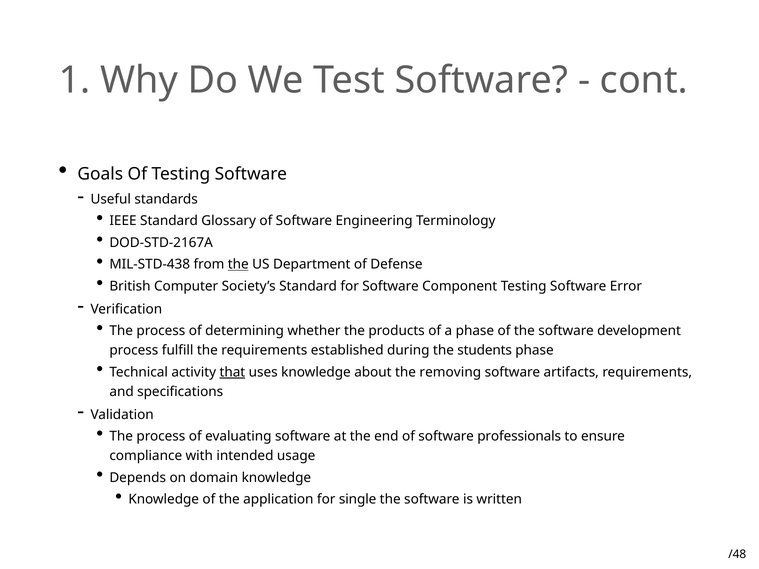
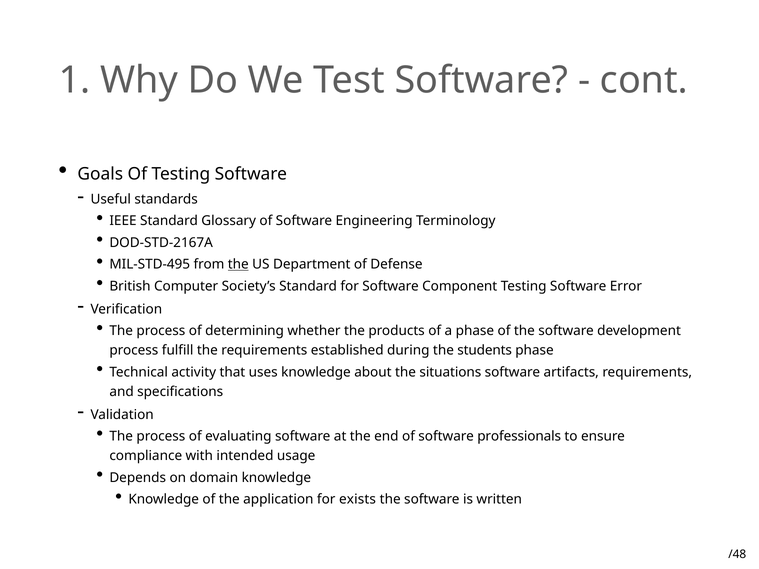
MIL-STD-438: MIL-STD-438 -> MIL-STD-495
that underline: present -> none
removing: removing -> situations
single: single -> exists
